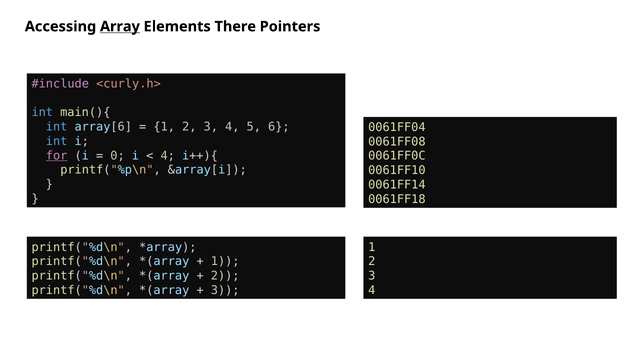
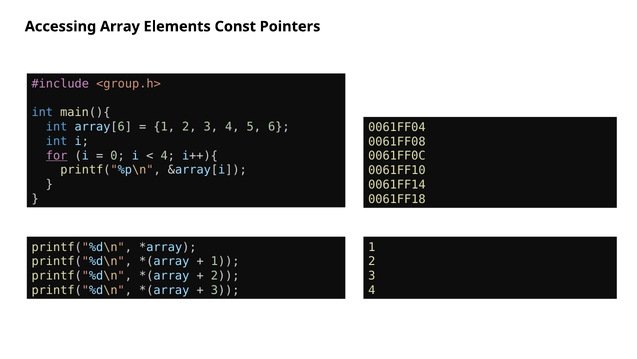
Array underline: present -> none
There: There -> Const
<curly.h>: <curly.h> -> <group.h>
